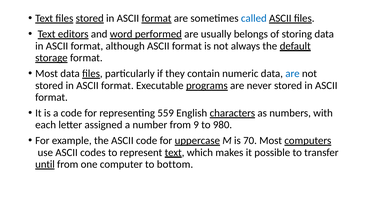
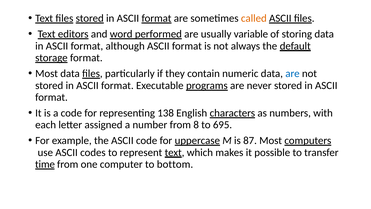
called colour: blue -> orange
belongs: belongs -> variable
559: 559 -> 138
9: 9 -> 8
980: 980 -> 695
70: 70 -> 87
until: until -> time
